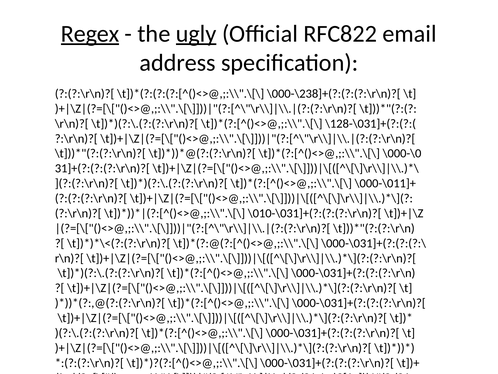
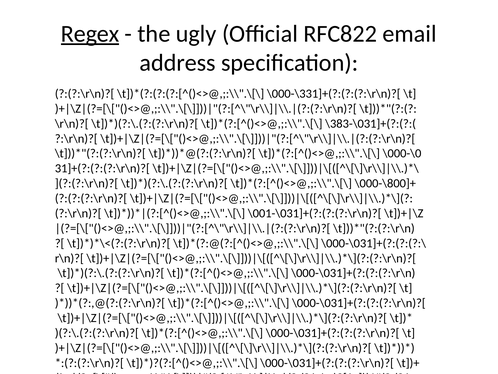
ugly underline: present -> none
\000-\238]+(?:(?:(?:\r\n)?[: \000-\238]+(?:(?:(?:\r\n)?[ -> \000-\331]+(?:(?:(?:\r\n)?[
\128-\031]+(?:(?:(: \128-\031]+(?:(?:( -> \383-\031]+(?:(?:(
\000-\011]+: \000-\011]+ -> \000-\800]+
\010-\031]+(?:(?:(?:\r\n)?[: \010-\031]+(?:(?:(?:\r\n)?[ -> \001-\031]+(?:(?:(?:\r\n)?[
